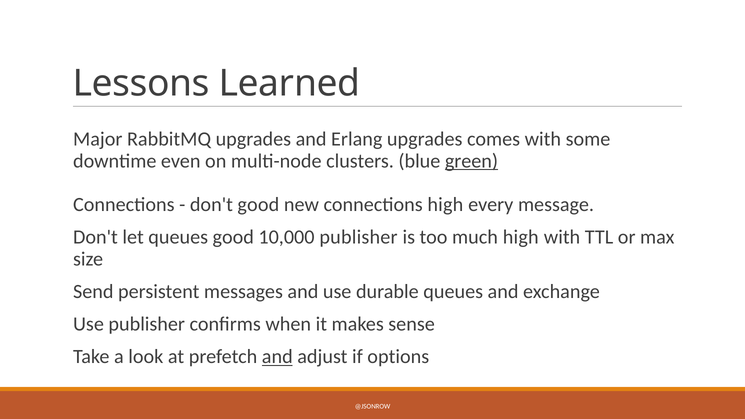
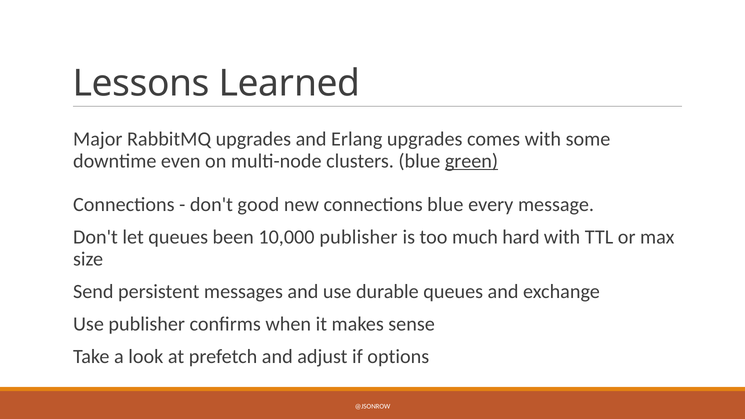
connections high: high -> blue
queues good: good -> been
much high: high -> hard
and at (277, 357) underline: present -> none
